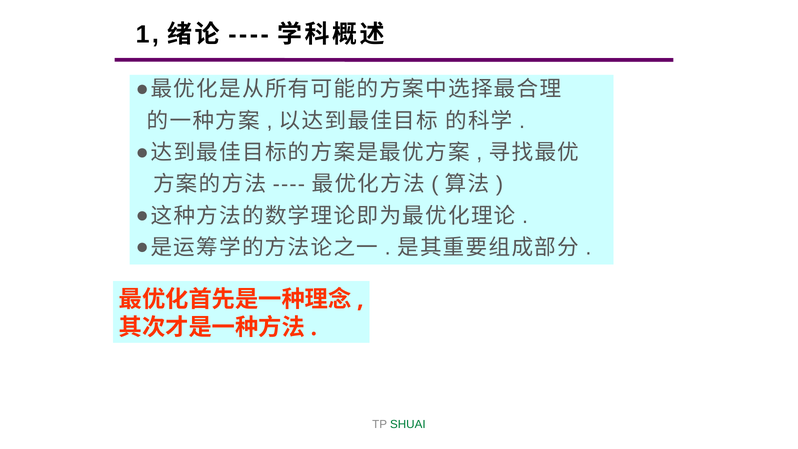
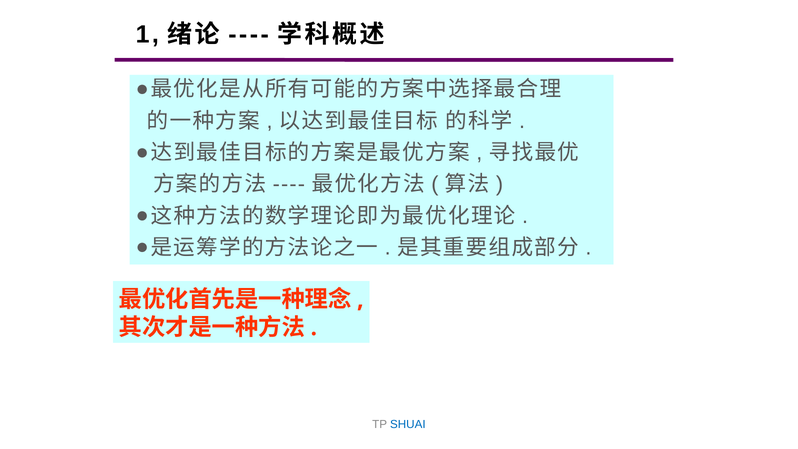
SHUAI colour: green -> blue
